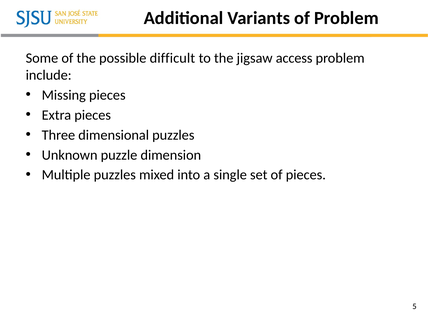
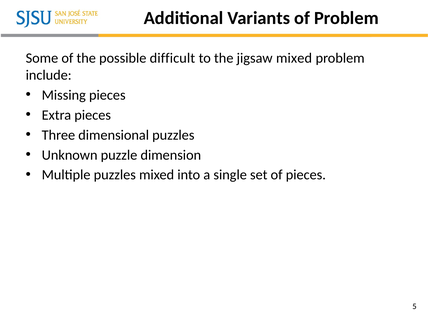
jigsaw access: access -> mixed
